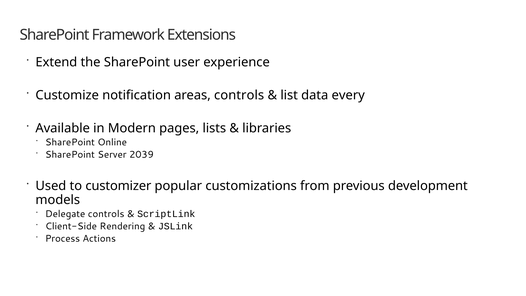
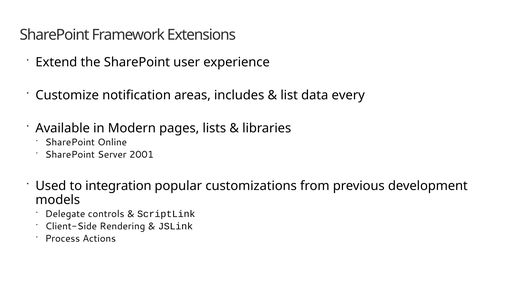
areas controls: controls -> includes
2039: 2039 -> 2001
customizer: customizer -> integration
